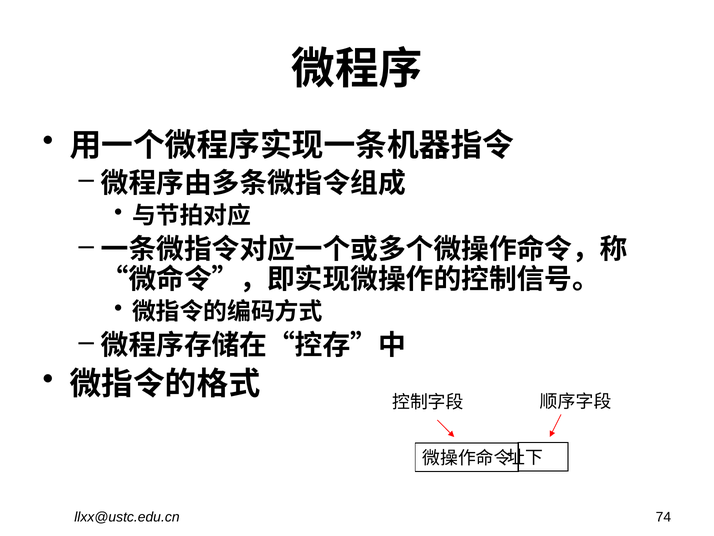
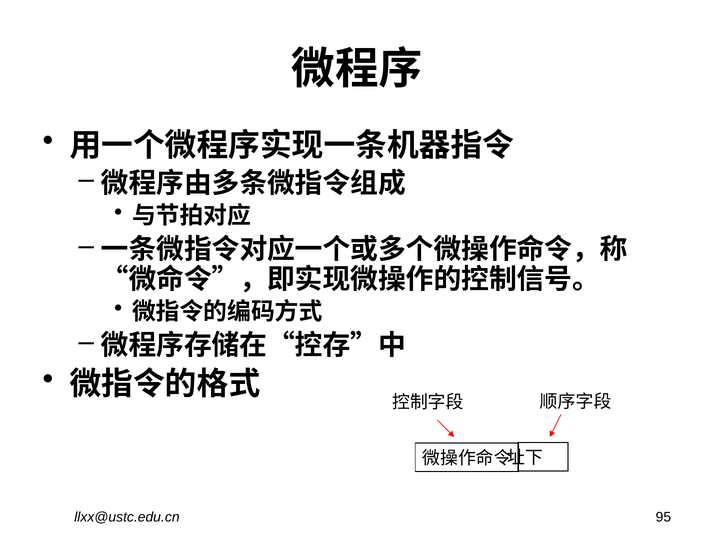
74: 74 -> 95
